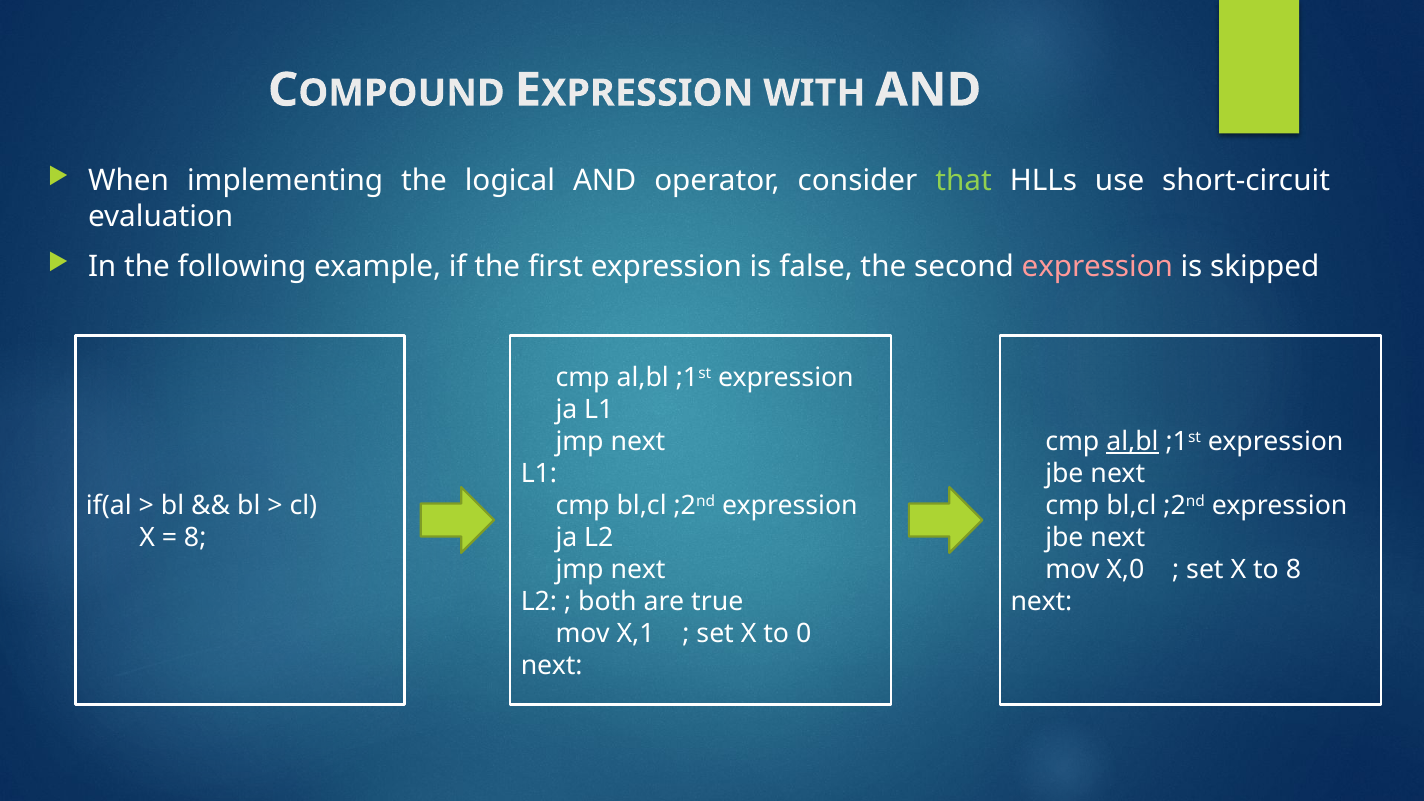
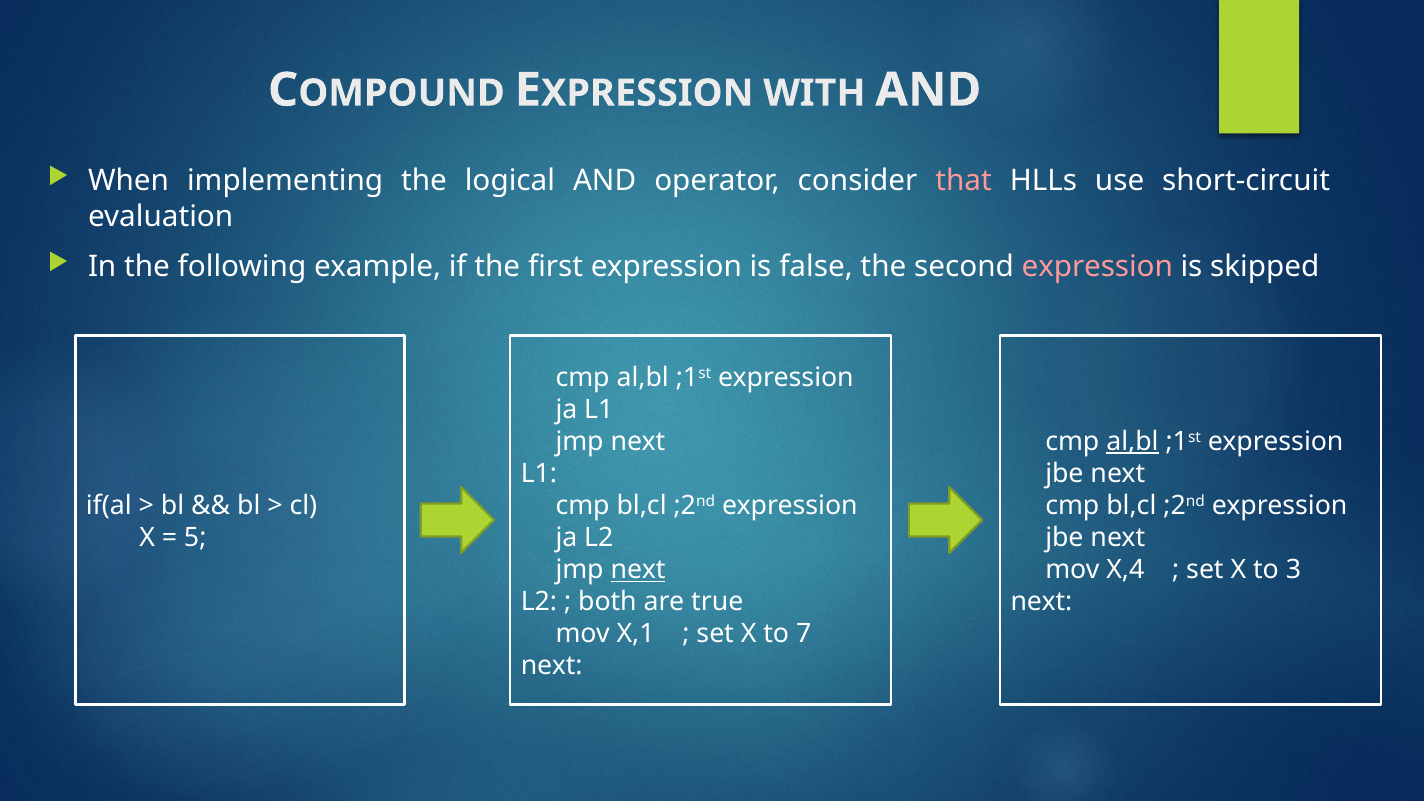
that colour: light green -> pink
8 at (195, 538): 8 -> 5
next at (638, 570) underline: none -> present
X,0: X,0 -> X,4
to 8: 8 -> 3
0: 0 -> 7
